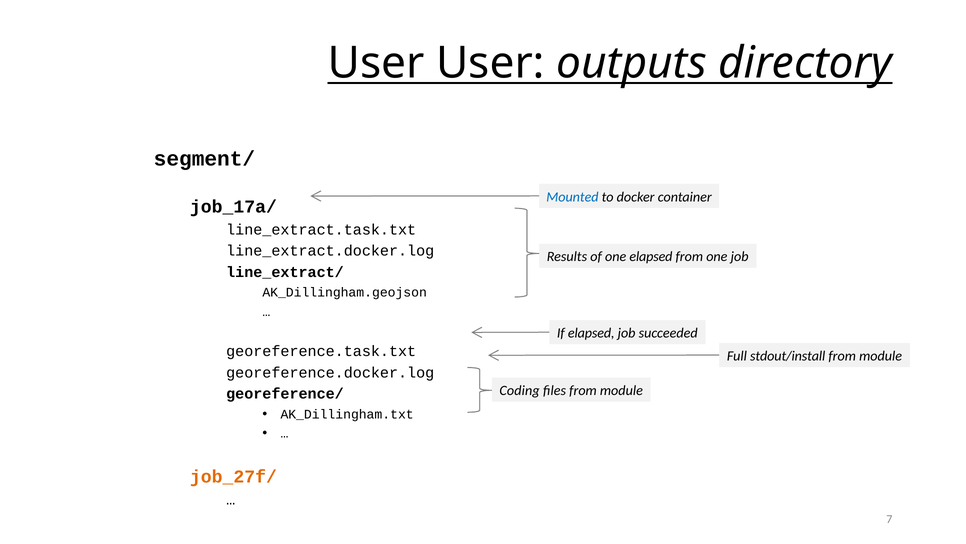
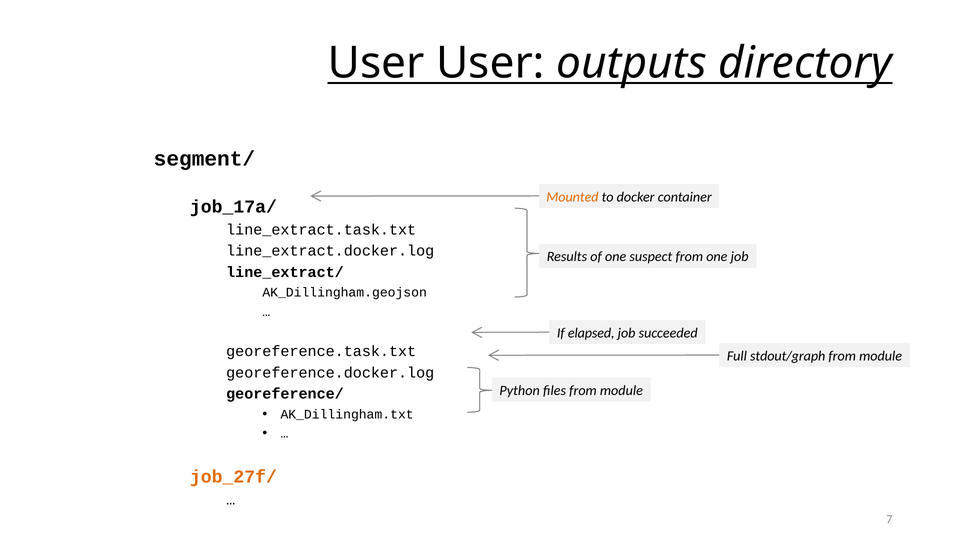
Mounted colour: blue -> orange
one elapsed: elapsed -> suspect
stdout/install: stdout/install -> stdout/graph
Coding: Coding -> Python
